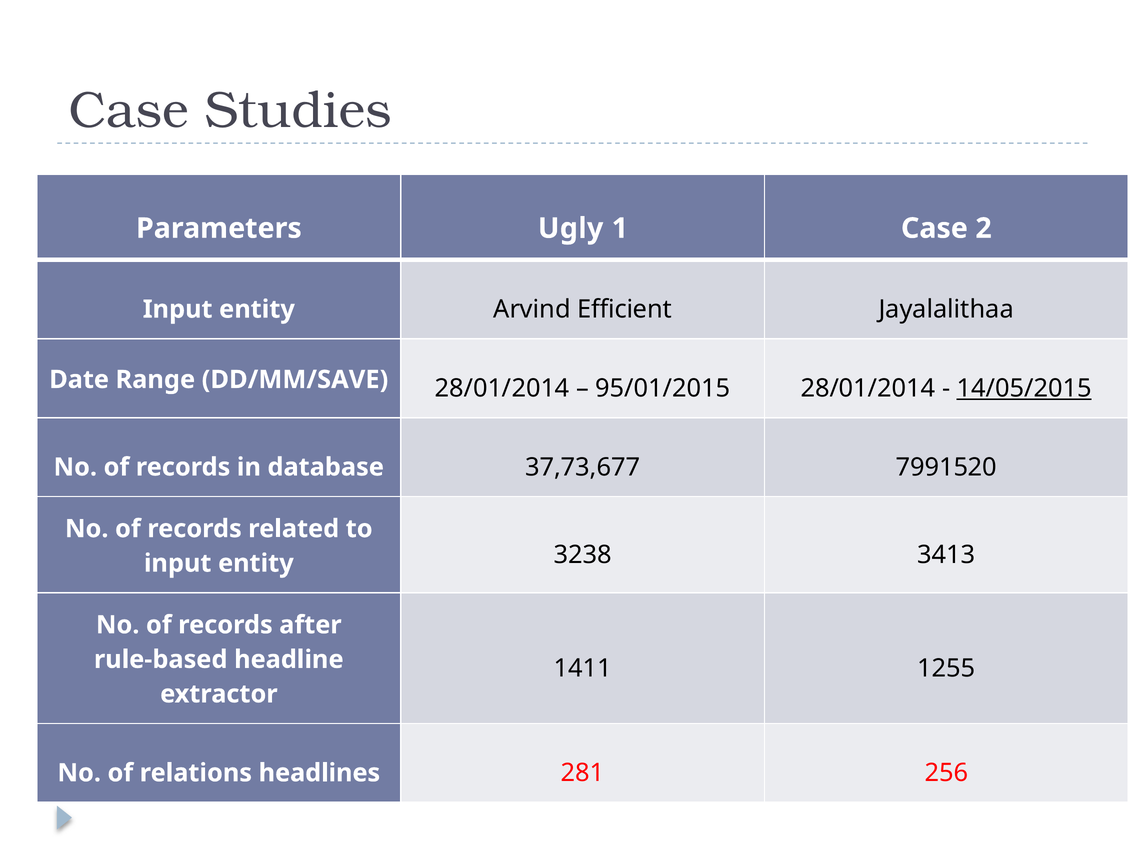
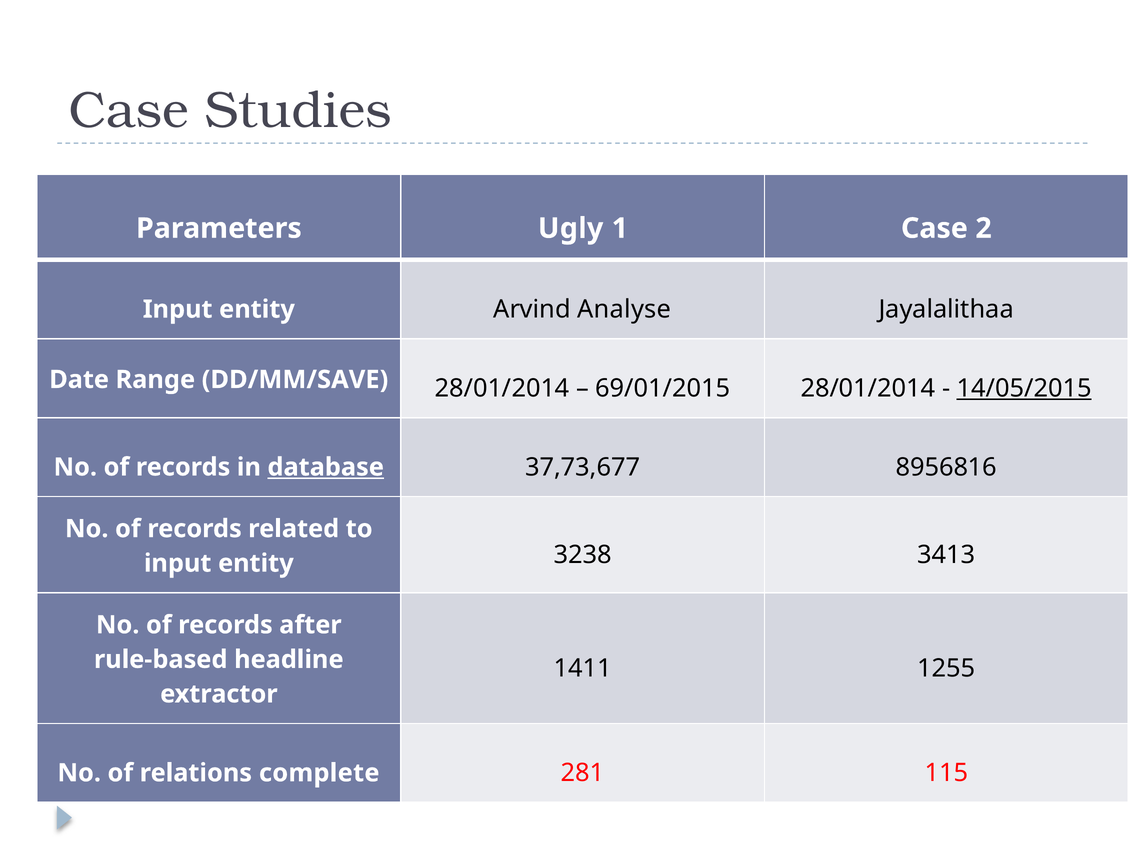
Efficient: Efficient -> Analyse
95/01/2015: 95/01/2015 -> 69/01/2015
database underline: none -> present
7991520: 7991520 -> 8956816
headlines: headlines -> complete
256: 256 -> 115
